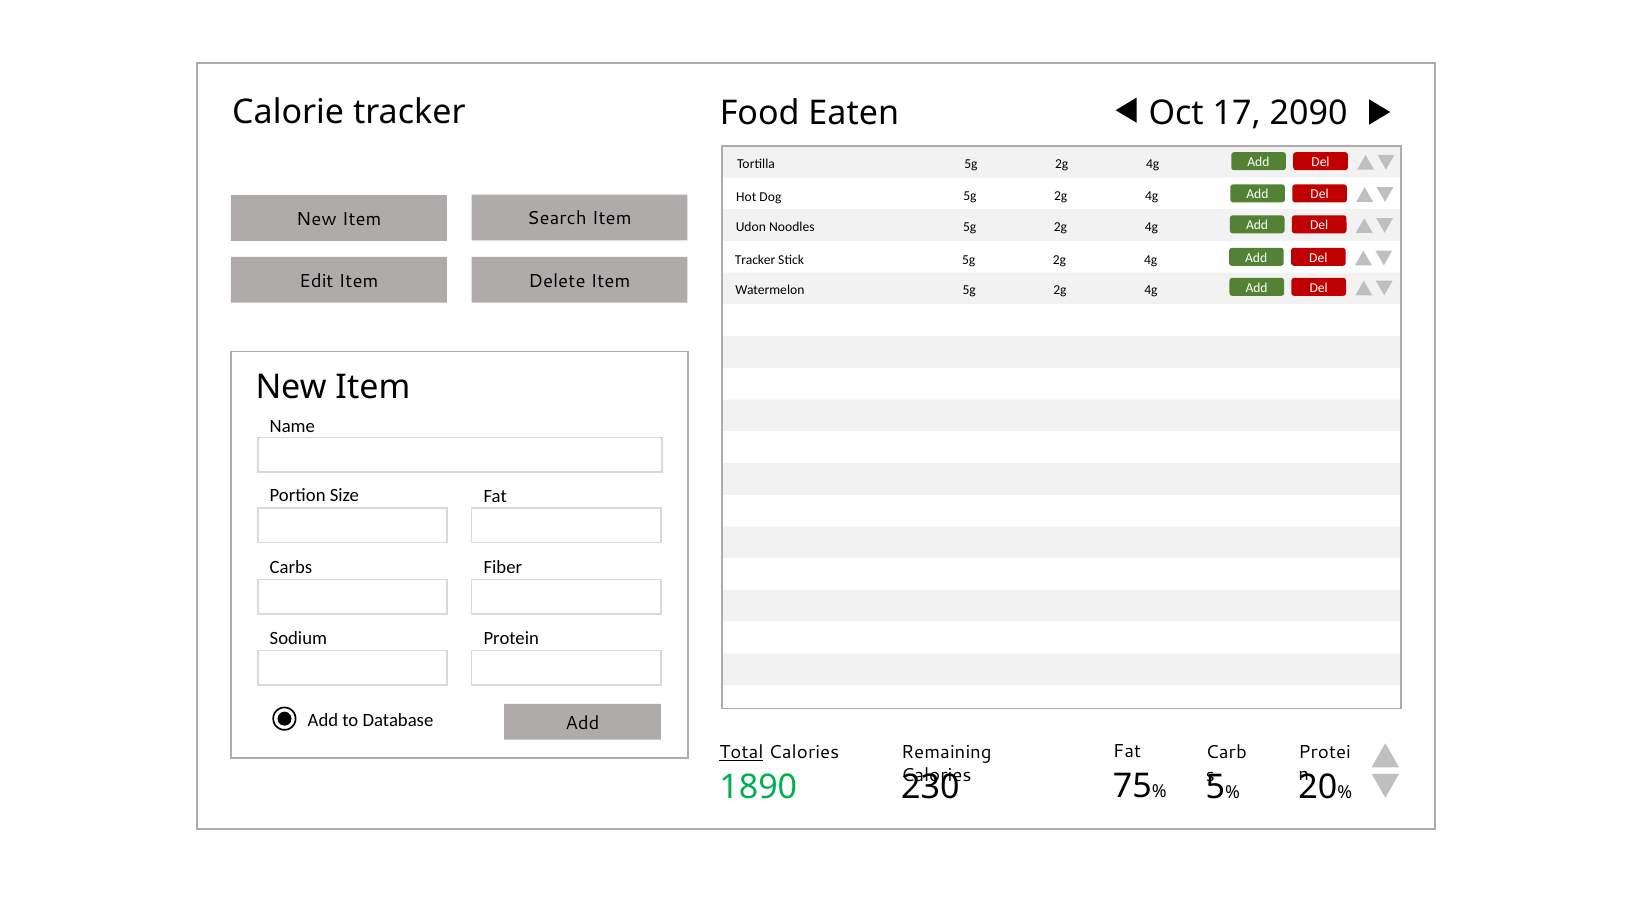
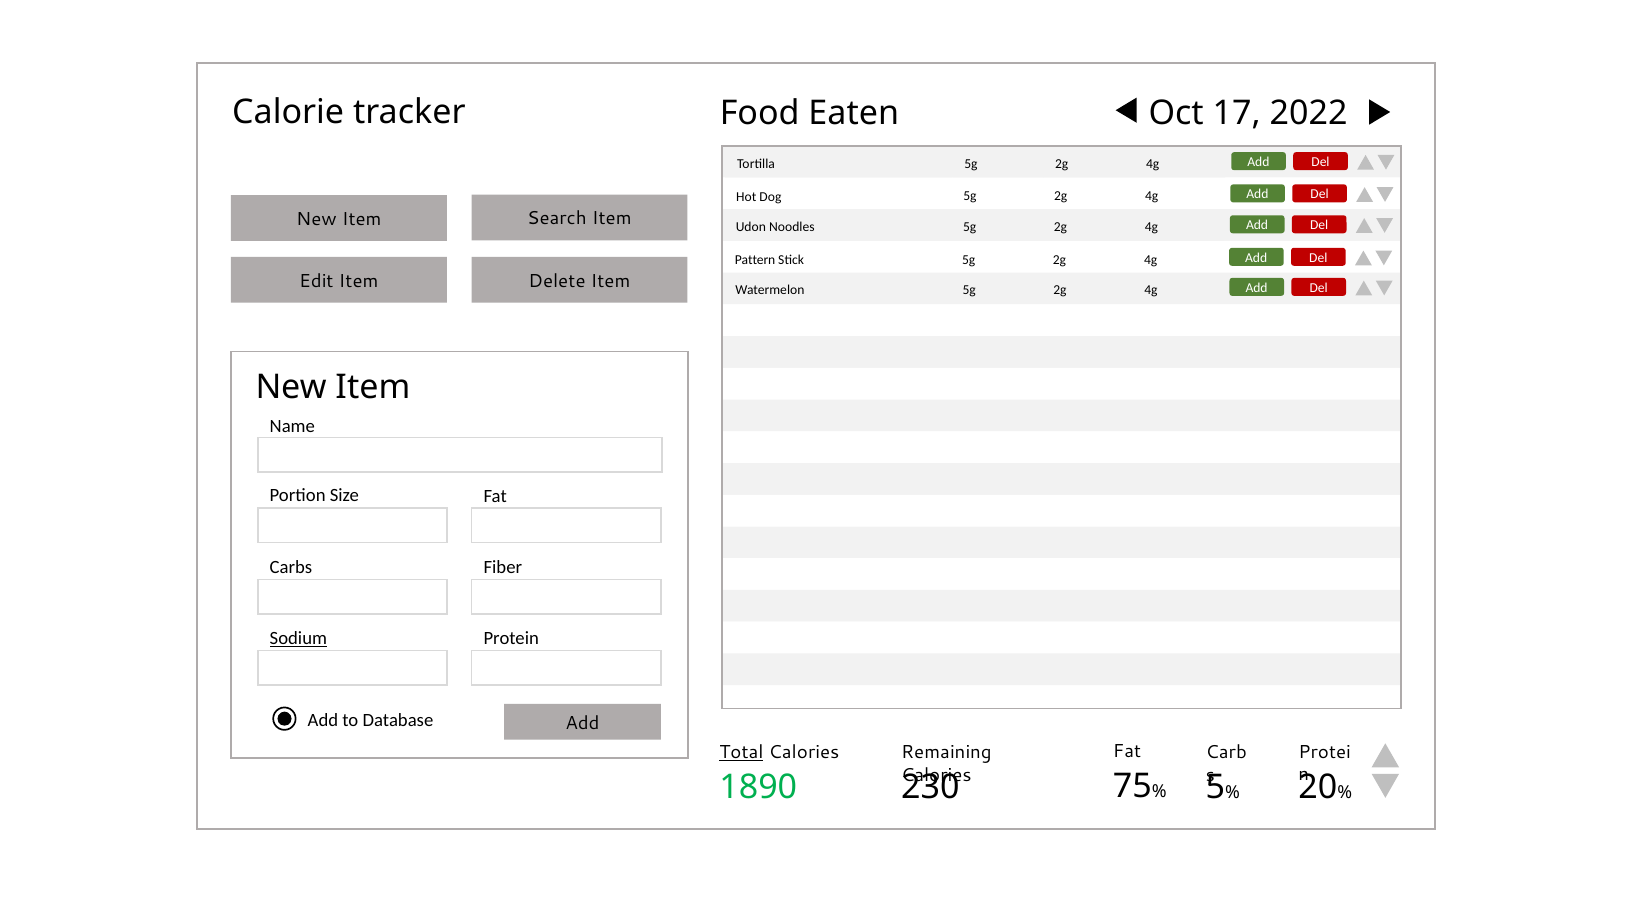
2090: 2090 -> 2022
Tracker at (755, 260): Tracker -> Pattern
Sodium underline: none -> present
